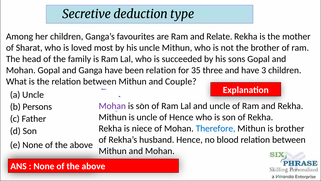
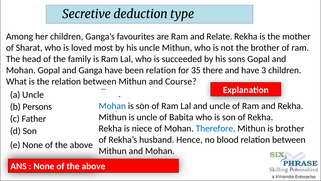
three: three -> there
Couple: Couple -> Course
Mohan at (112, 106) colour: purple -> blue
of Hence: Hence -> Babita
